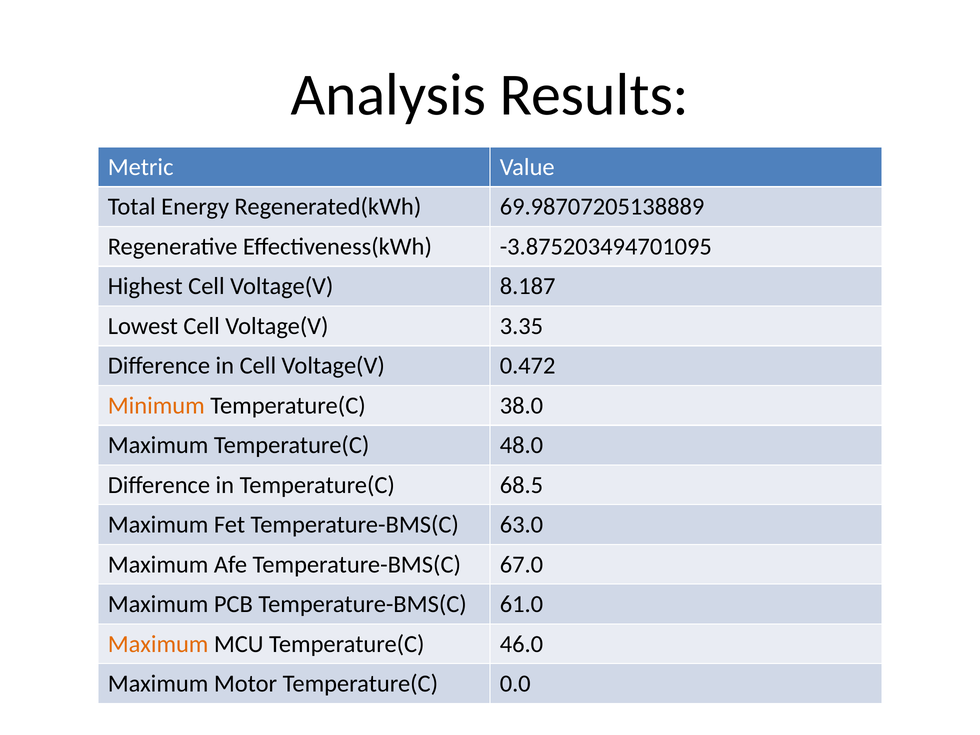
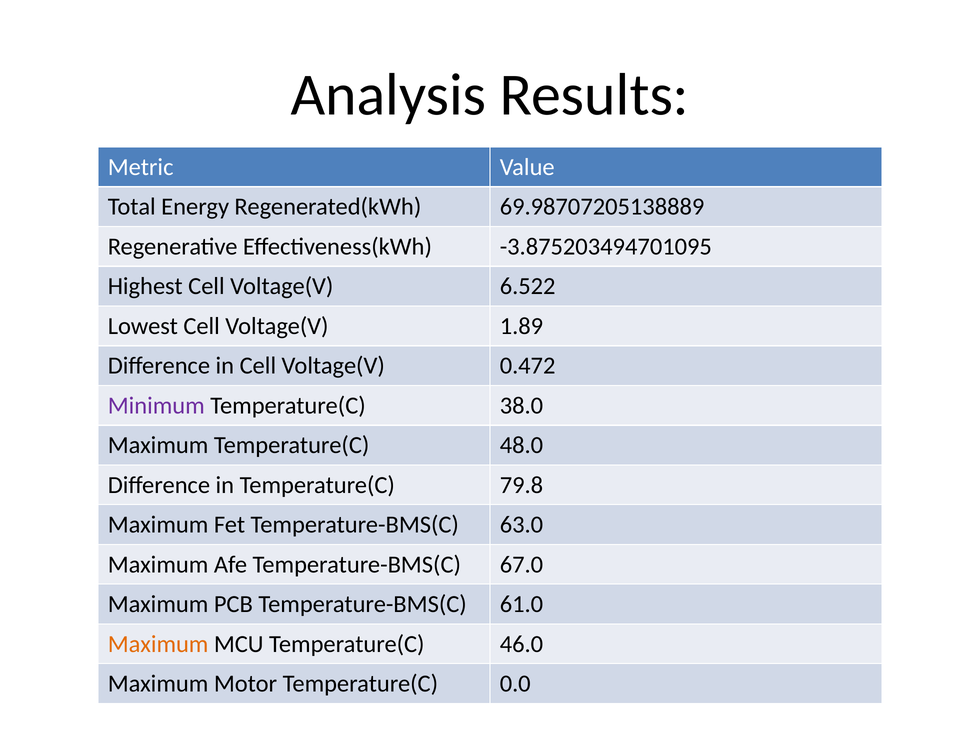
8.187: 8.187 -> 6.522
3.35: 3.35 -> 1.89
Minimum colour: orange -> purple
68.5: 68.5 -> 79.8
